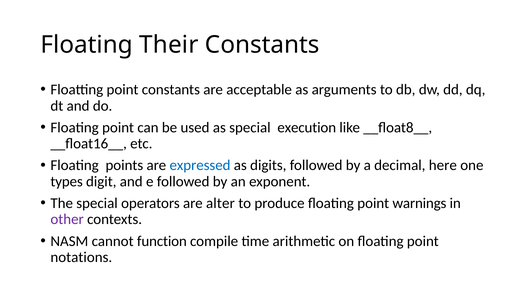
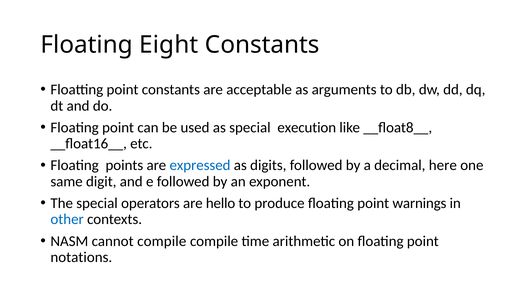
Their: Their -> Eight
types: types -> same
alter: alter -> hello
other colour: purple -> blue
cannot function: function -> compile
